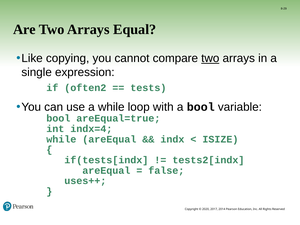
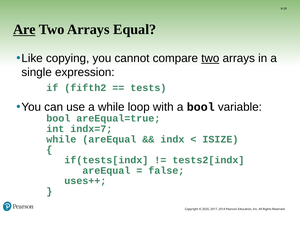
Are underline: none -> present
often2: often2 -> fifth2
indx=4: indx=4 -> indx=7
